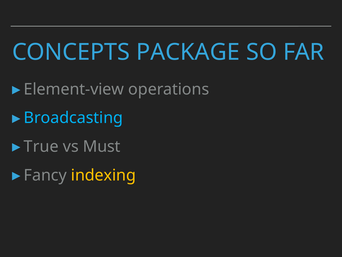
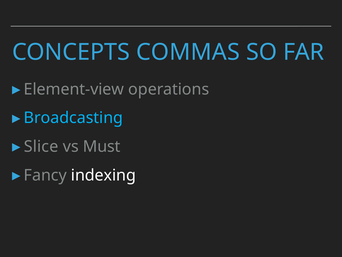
PACKAGE: PACKAGE -> COMMAS
True: True -> Slice
indexing colour: yellow -> white
